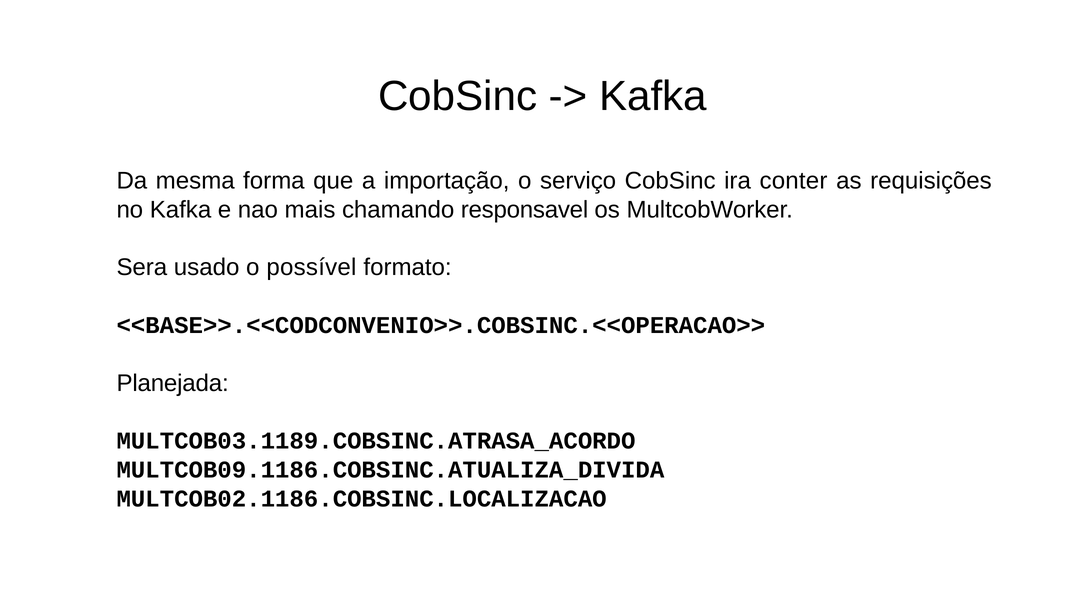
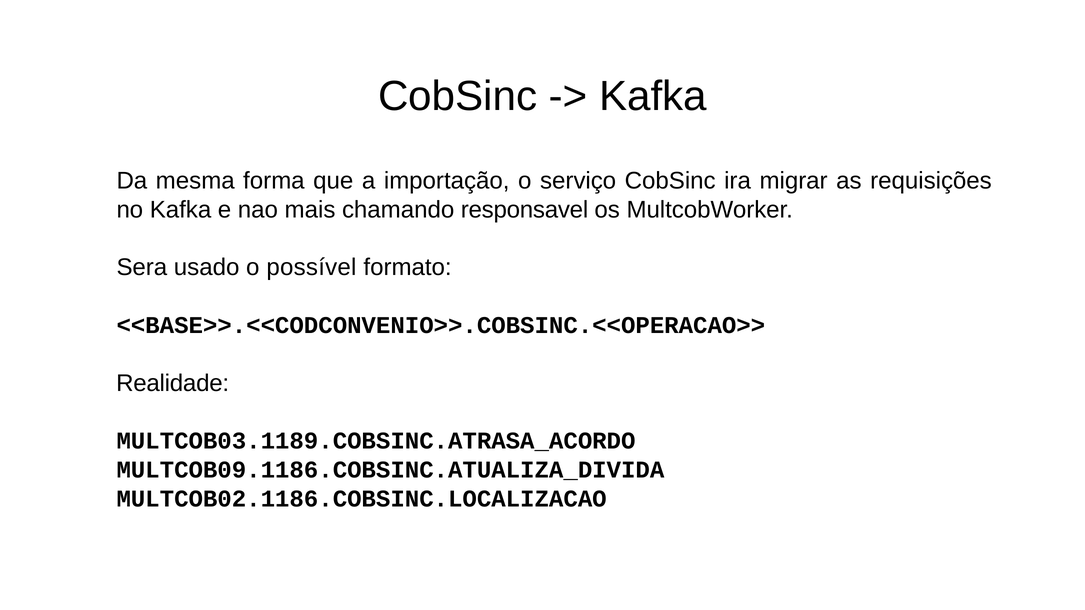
conter: conter -> migrar
Planejada: Planejada -> Realidade
